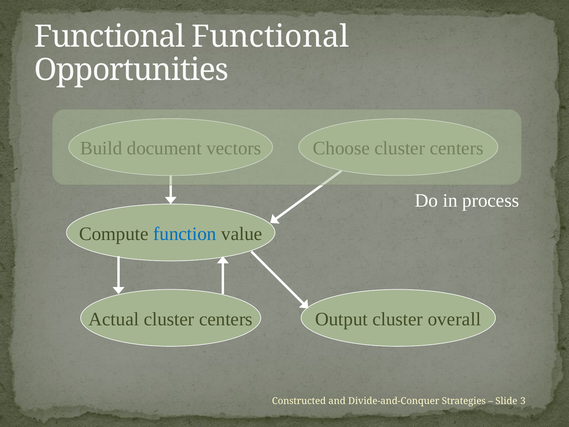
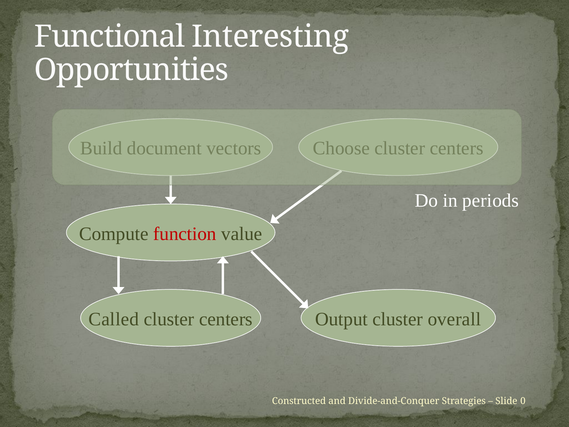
Functional Functional: Functional -> Interesting
process: process -> periods
function colour: blue -> red
Actual: Actual -> Called
3: 3 -> 0
